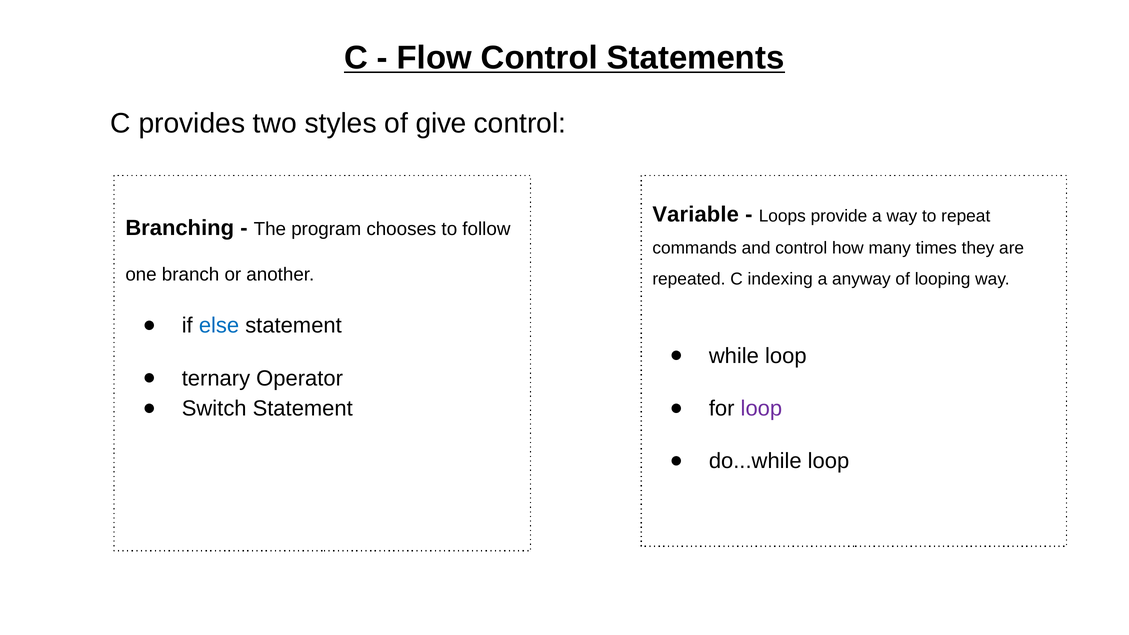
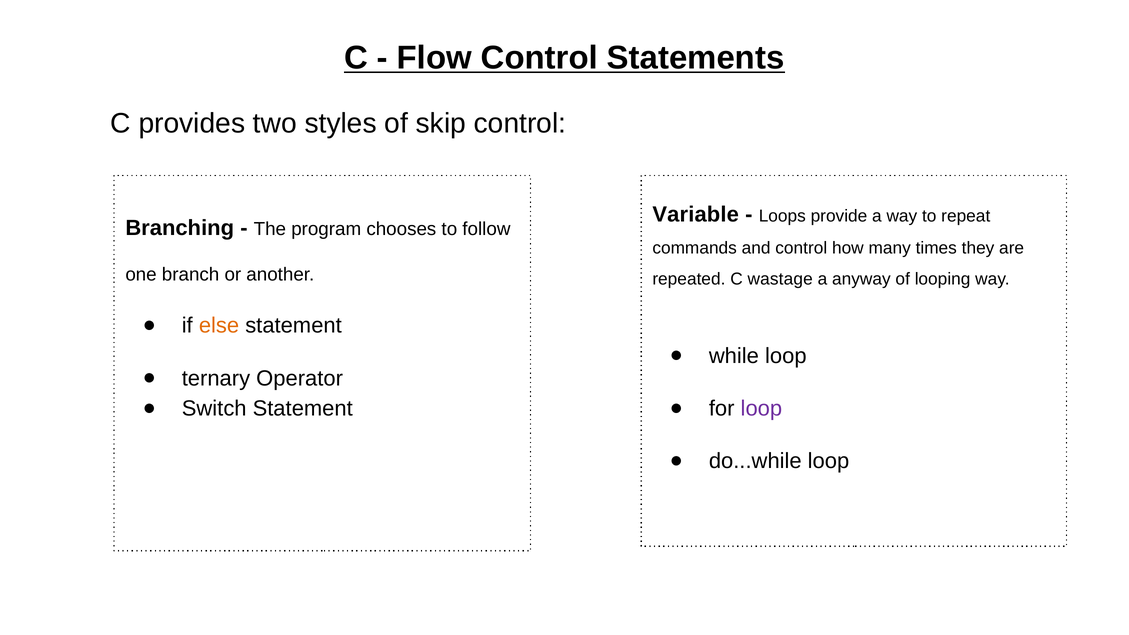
give: give -> skip
indexing: indexing -> wastage
else colour: blue -> orange
